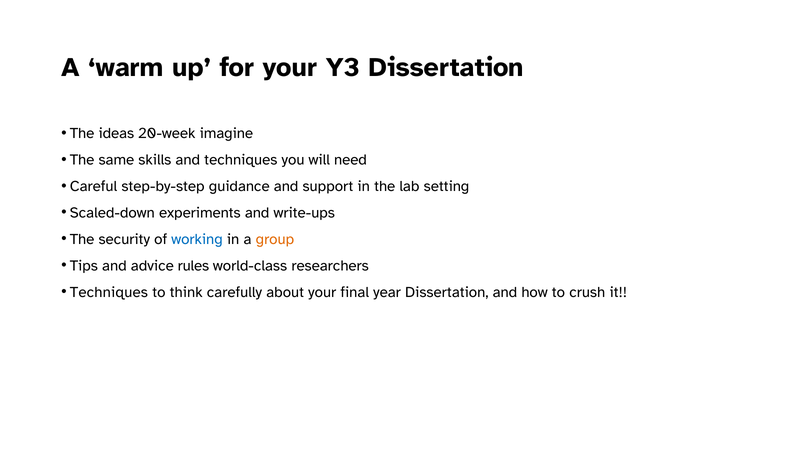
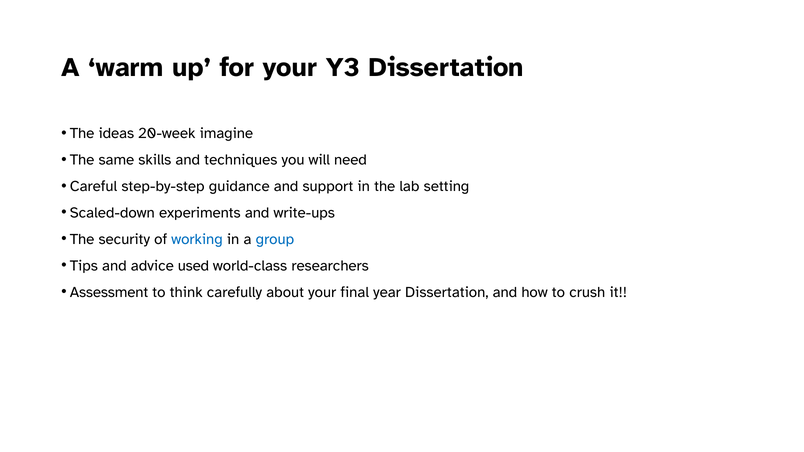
group colour: orange -> blue
rules: rules -> used
Techniques at (109, 292): Techniques -> Assessment
